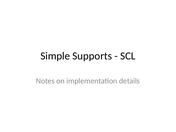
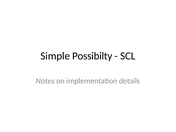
Supports: Supports -> Possibilty
